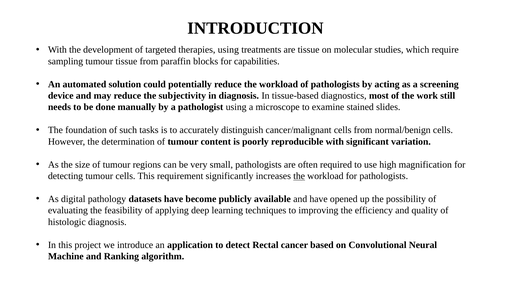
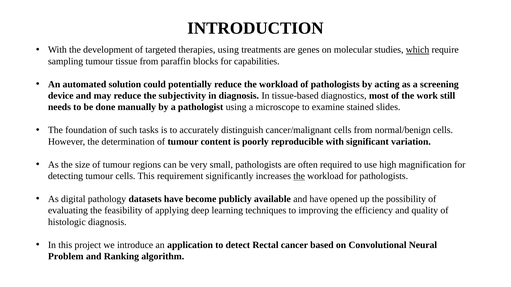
are tissue: tissue -> genes
which underline: none -> present
Machine: Machine -> Problem
